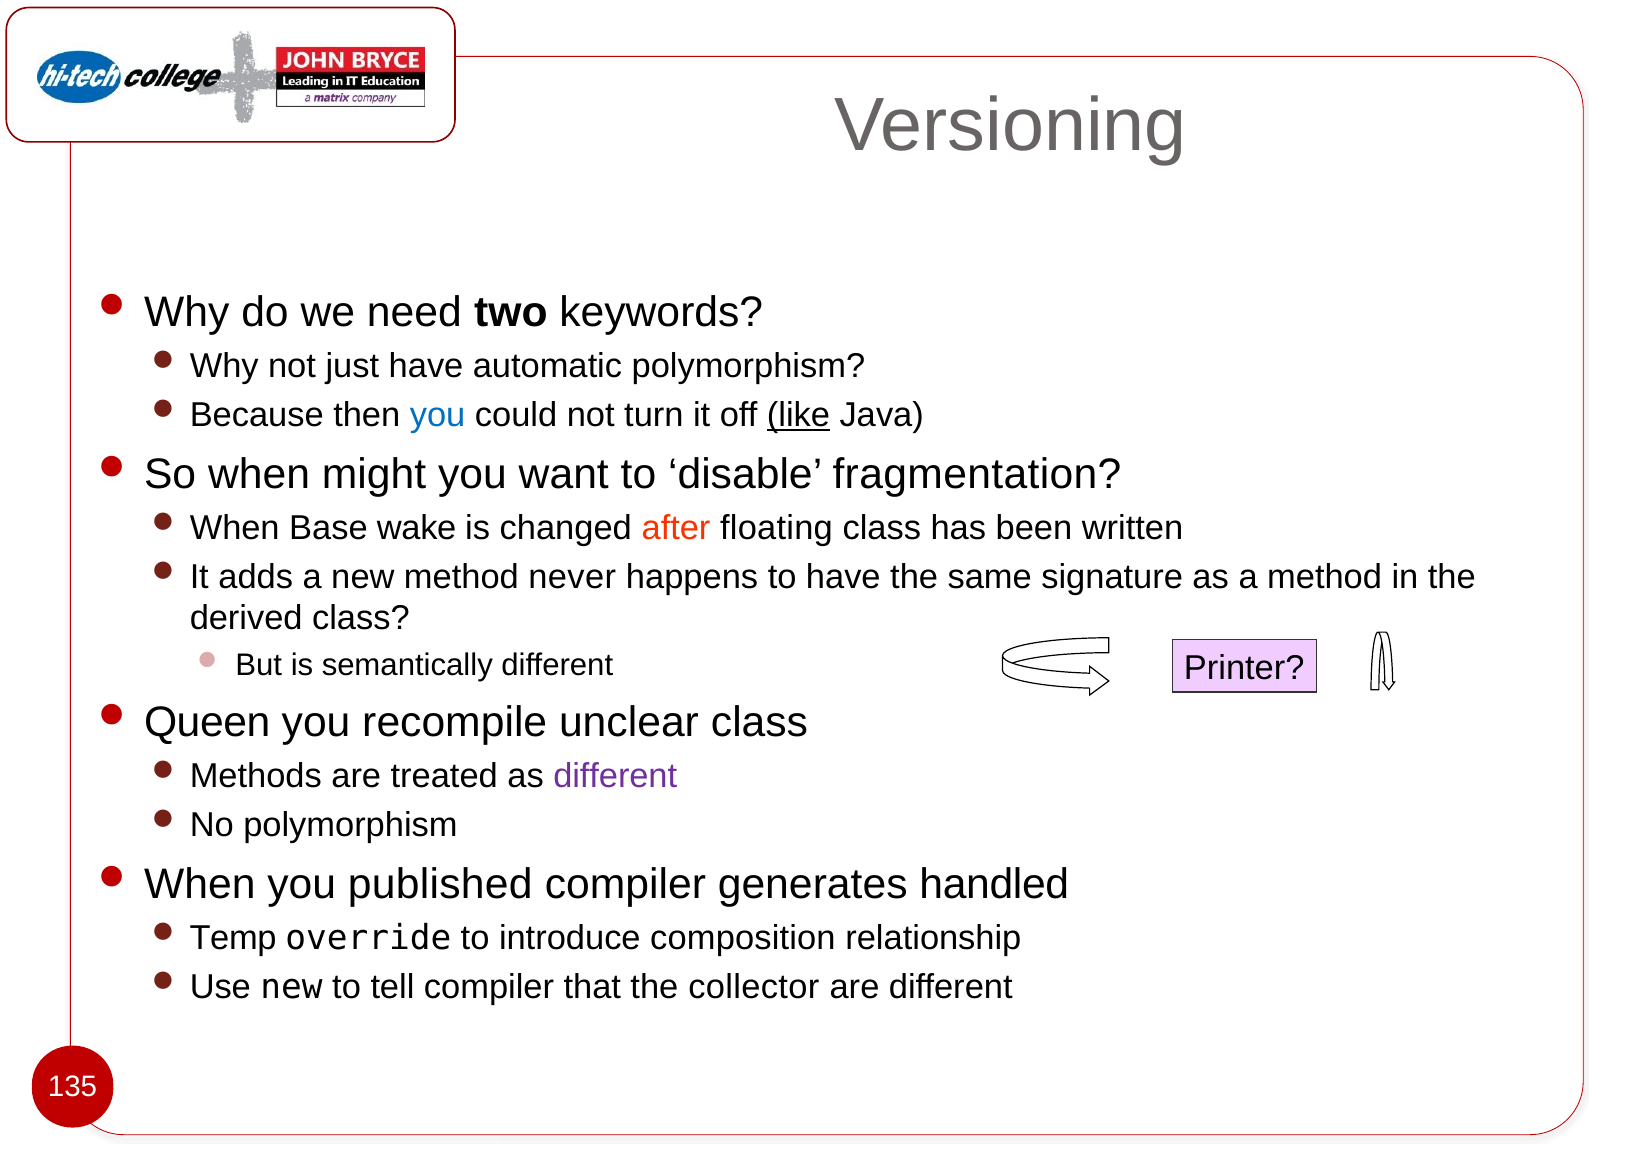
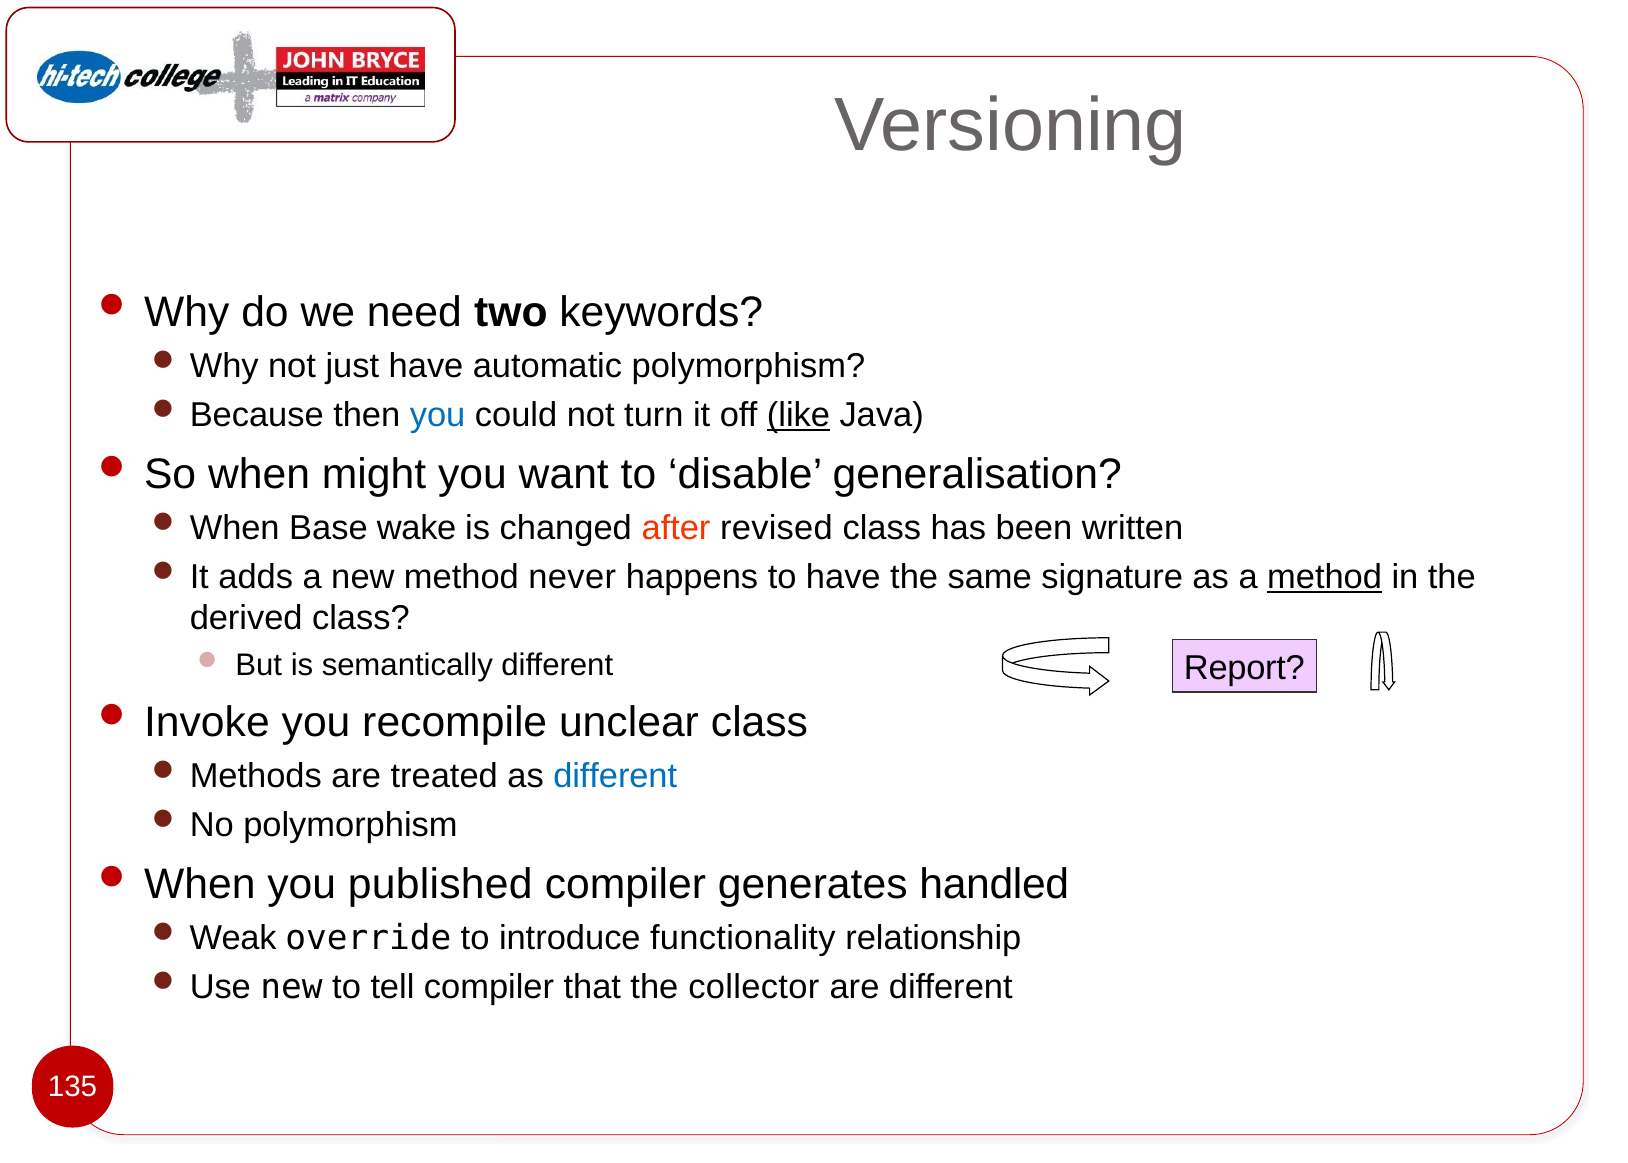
fragmentation: fragmentation -> generalisation
floating: floating -> revised
method at (1325, 577) underline: none -> present
Printer: Printer -> Report
Queen: Queen -> Invoke
different at (615, 776) colour: purple -> blue
Temp: Temp -> Weak
composition: composition -> functionality
